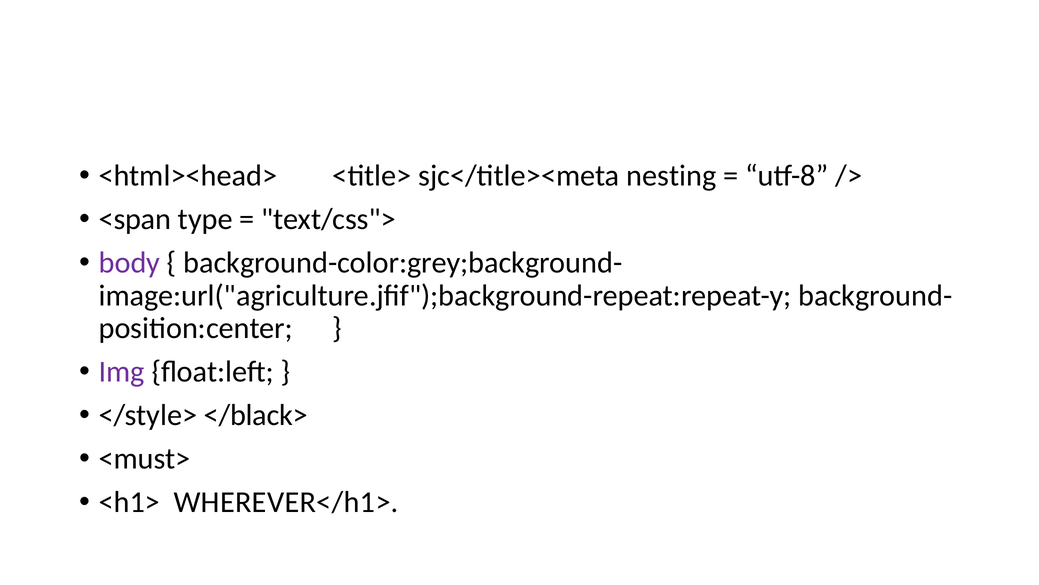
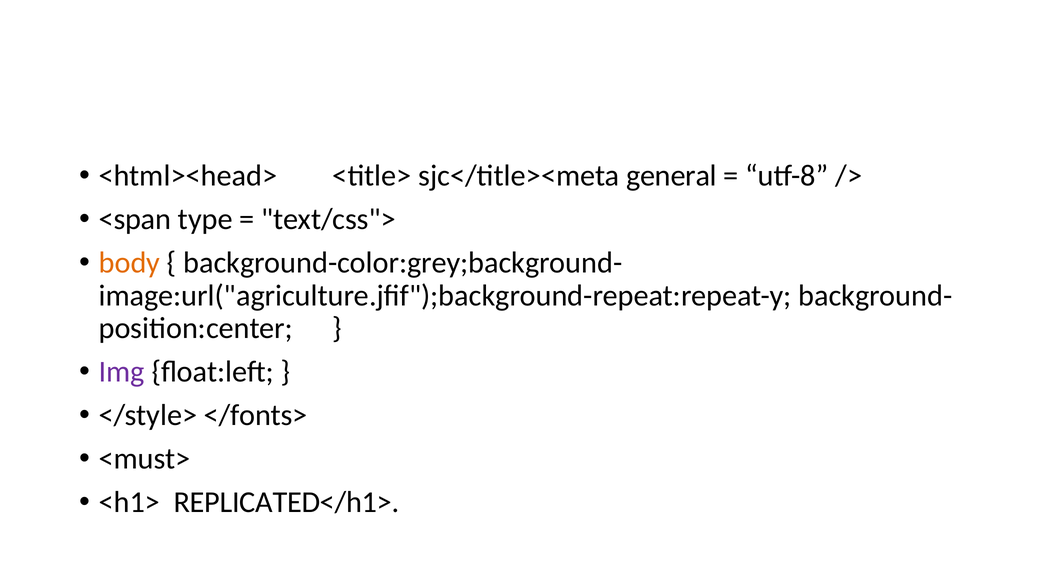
nesting: nesting -> general
body colour: purple -> orange
</black>: </black> -> </fonts>
WHEREVER</h1>: WHEREVER</h1> -> REPLICATED</h1>
